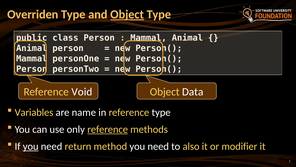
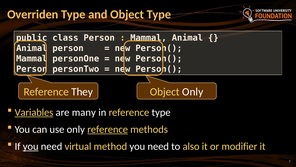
Object at (127, 14) underline: present -> none
Void: Void -> They
Object Data: Data -> Only
Variables underline: none -> present
name: name -> many
return: return -> virtual
